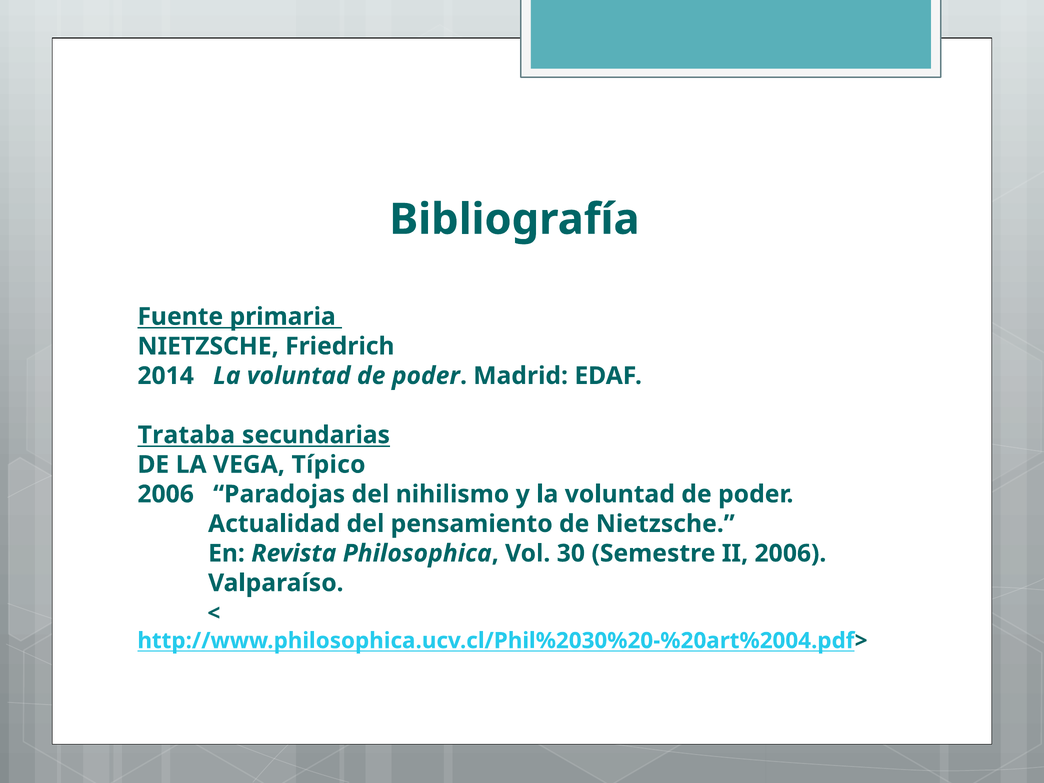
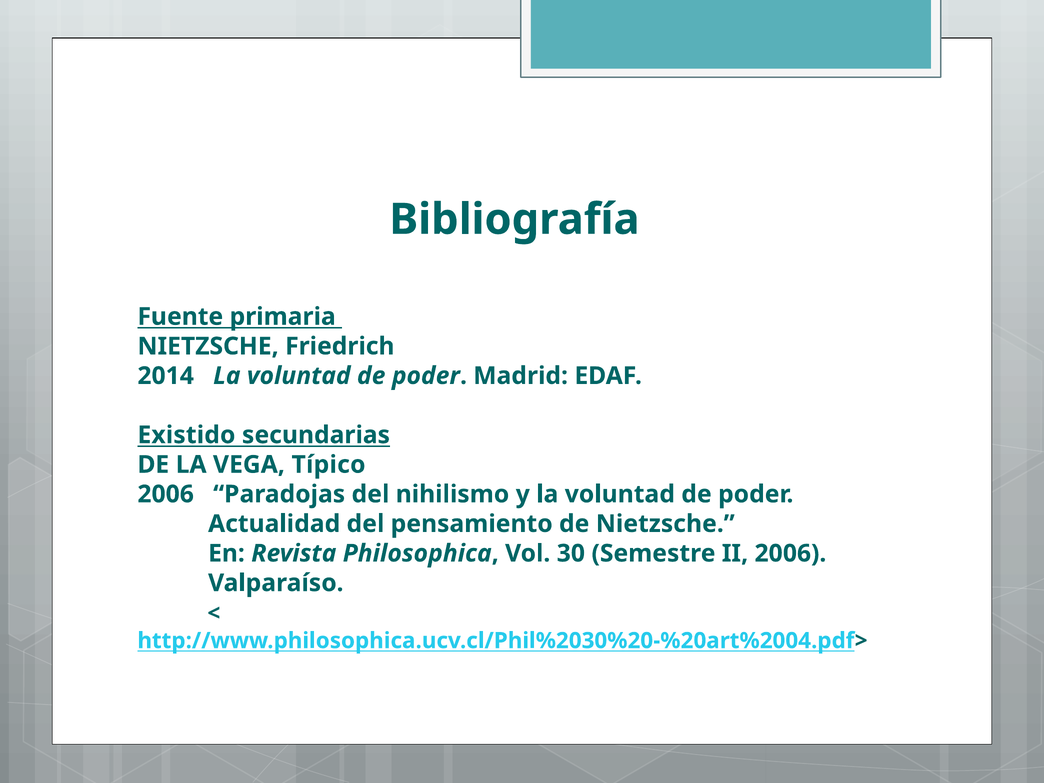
Trataba: Trataba -> Existido
